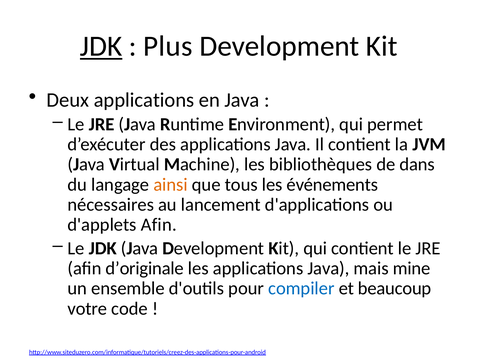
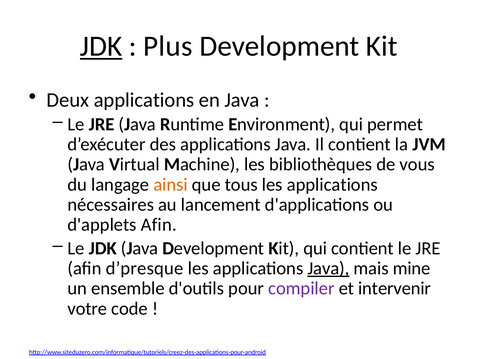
dans: dans -> vous
tous les événements: événements -> applications
d’originale: d’originale -> d’presque
Java at (328, 268) underline: none -> present
compiler colour: blue -> purple
beaucoup: beaucoup -> intervenir
